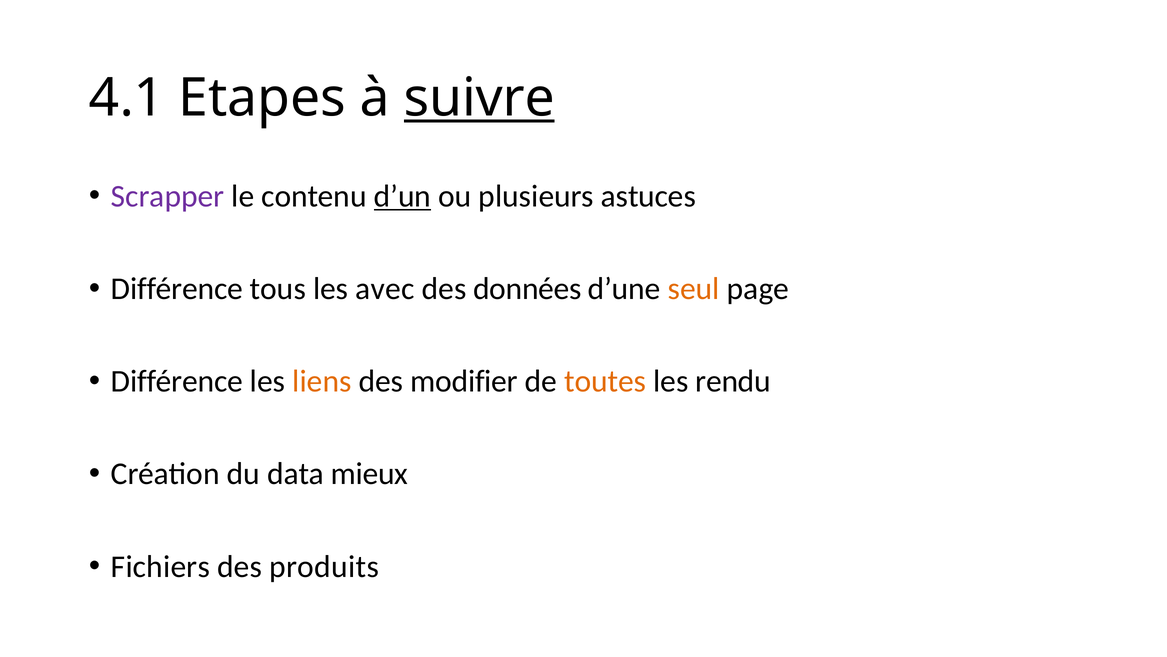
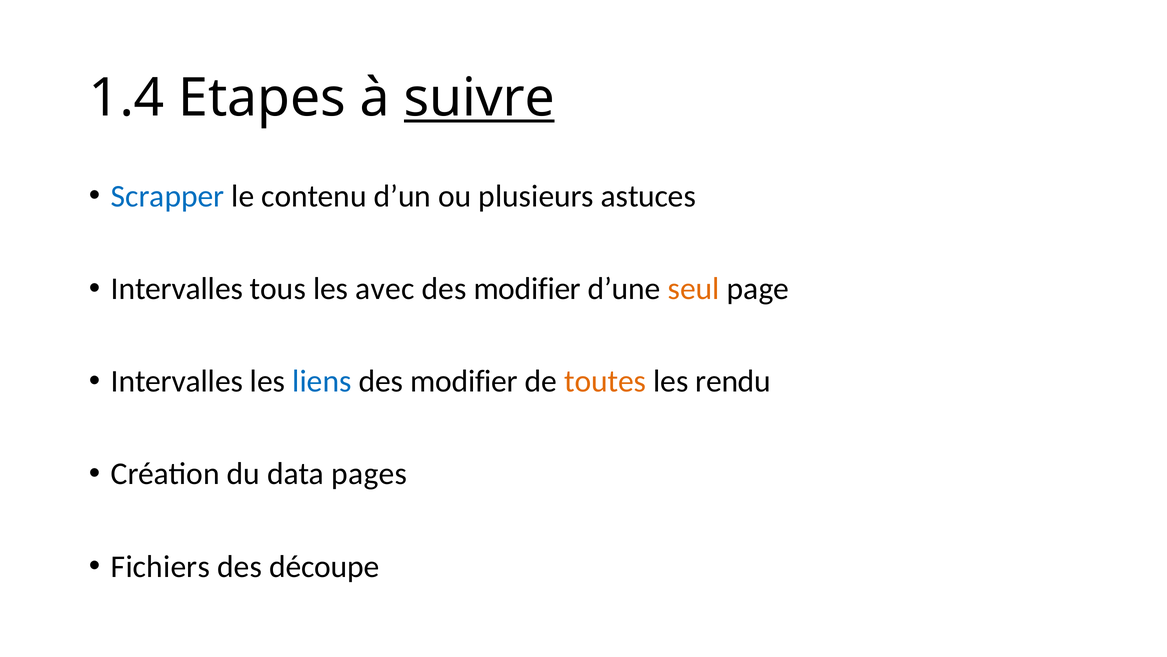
4.1: 4.1 -> 1.4
Scrapper colour: purple -> blue
d’un underline: present -> none
Différence at (177, 289): Différence -> Intervalles
données at (527, 289): données -> modifier
Différence at (177, 381): Différence -> Intervalles
liens colour: orange -> blue
mieux: mieux -> pages
produits: produits -> découpe
